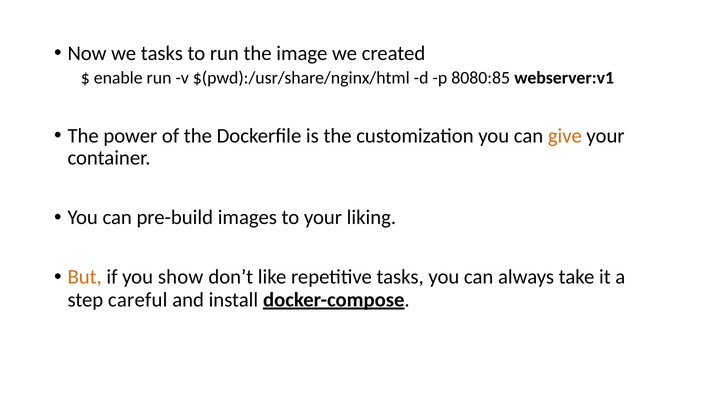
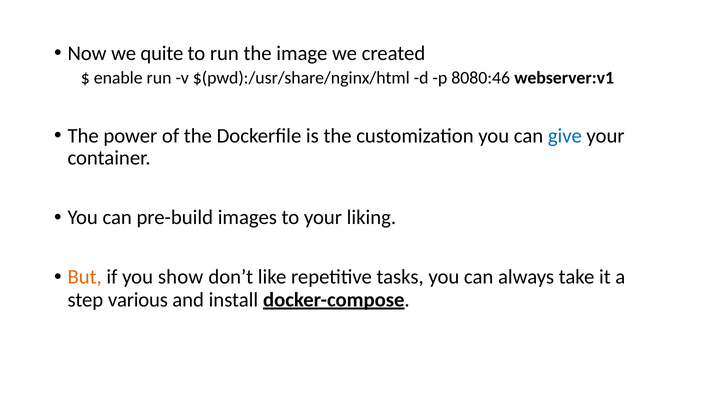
we tasks: tasks -> quite
8080:85: 8080:85 -> 8080:46
give colour: orange -> blue
careful: careful -> various
